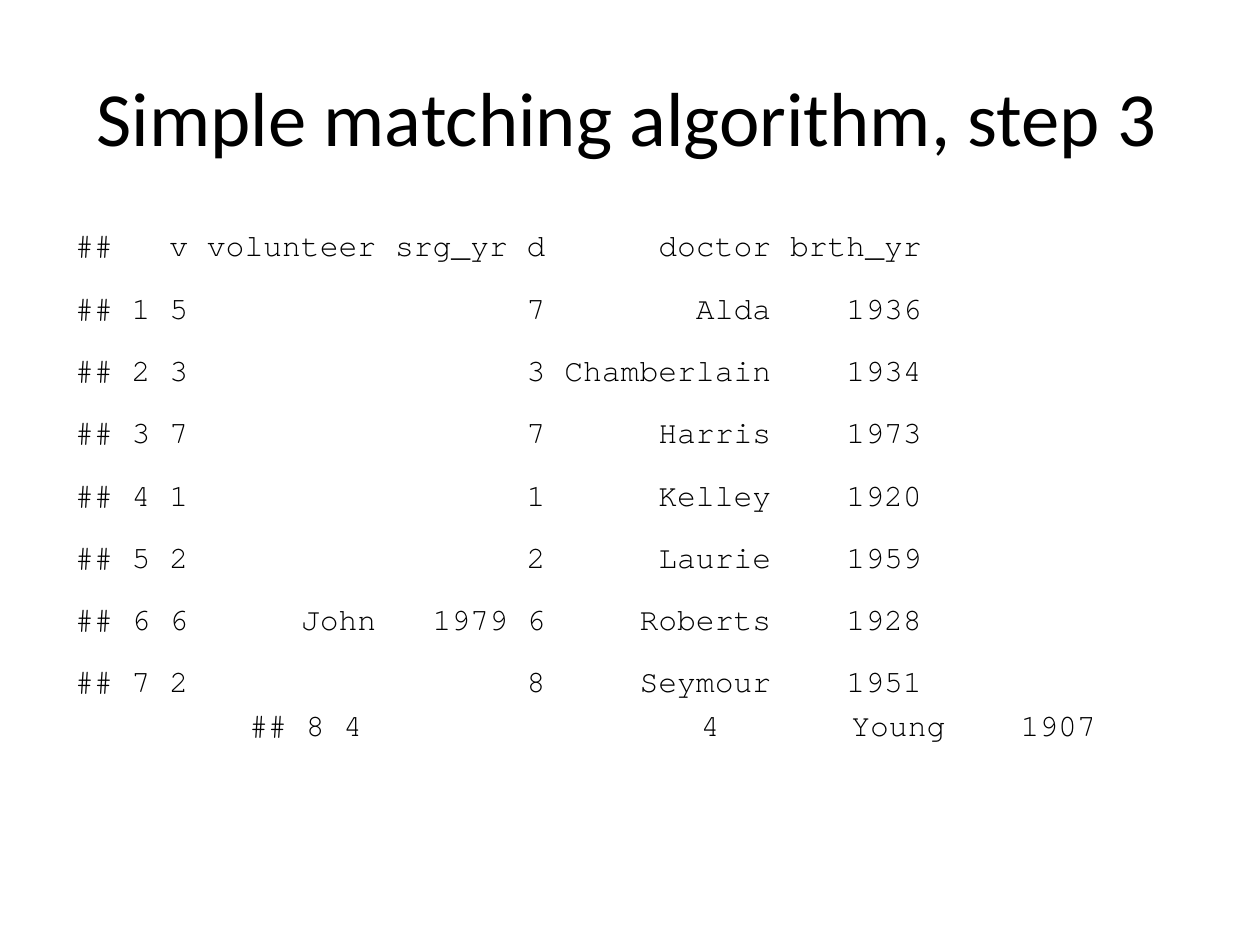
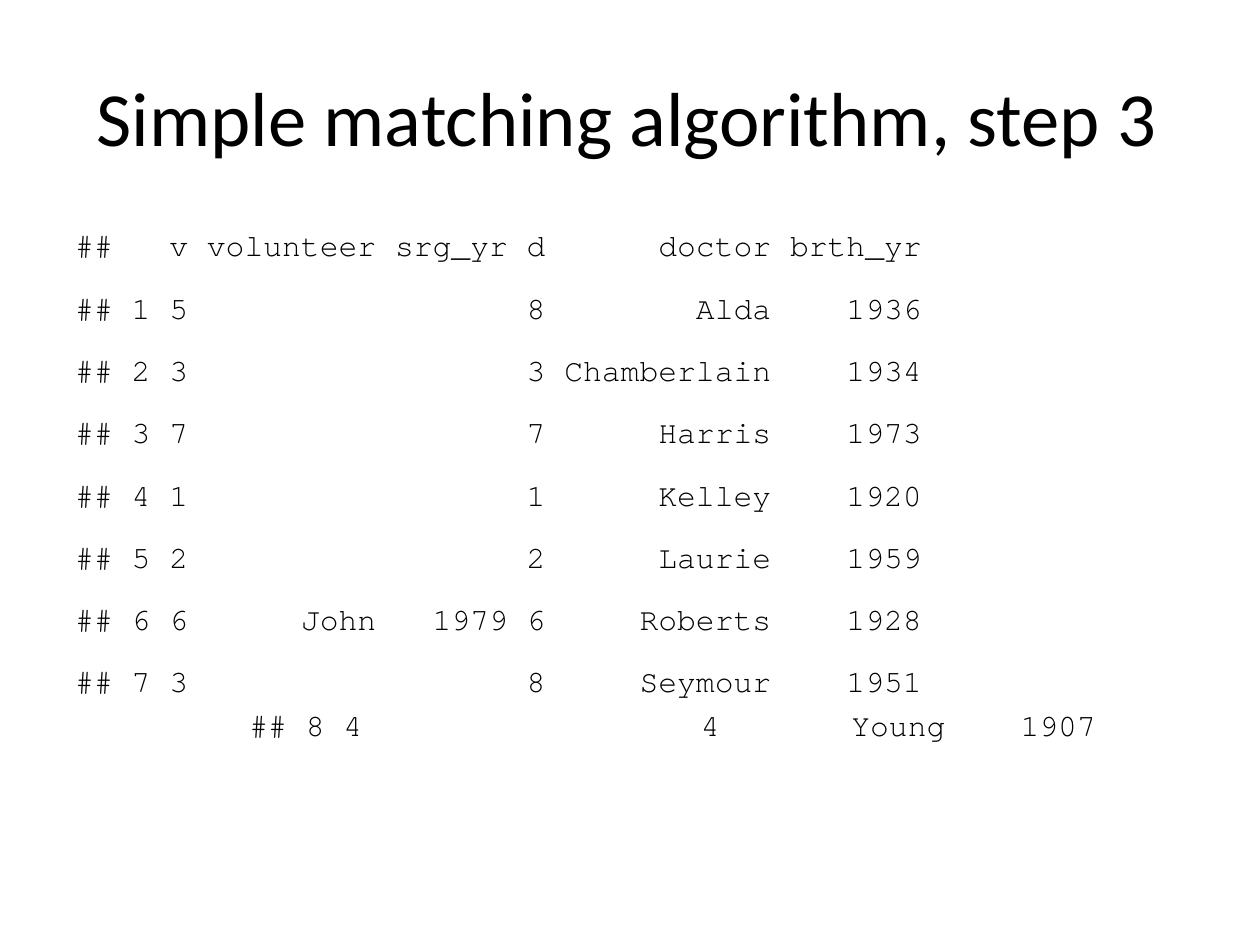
5 7: 7 -> 8
7 2: 2 -> 3
